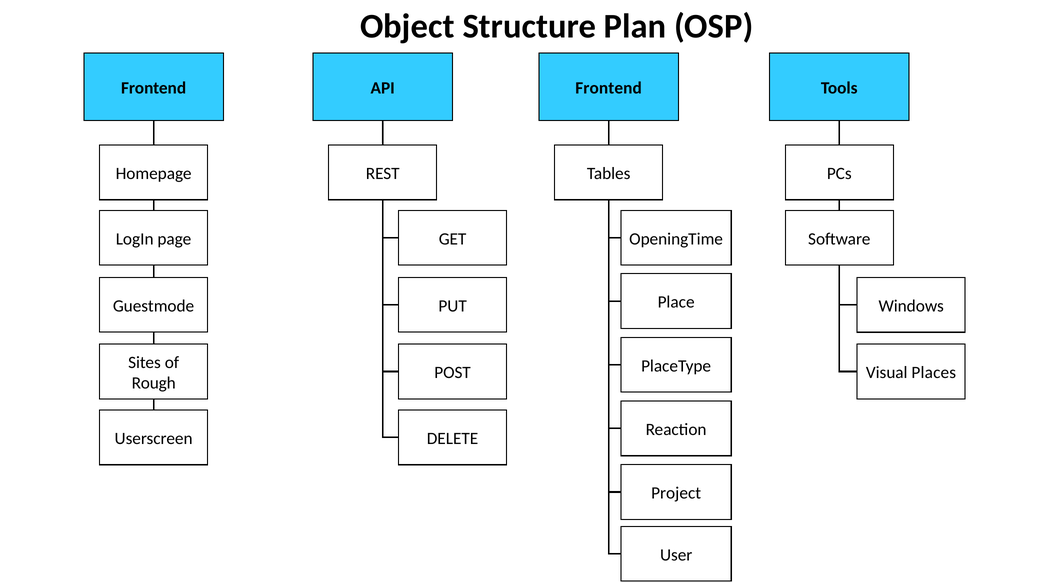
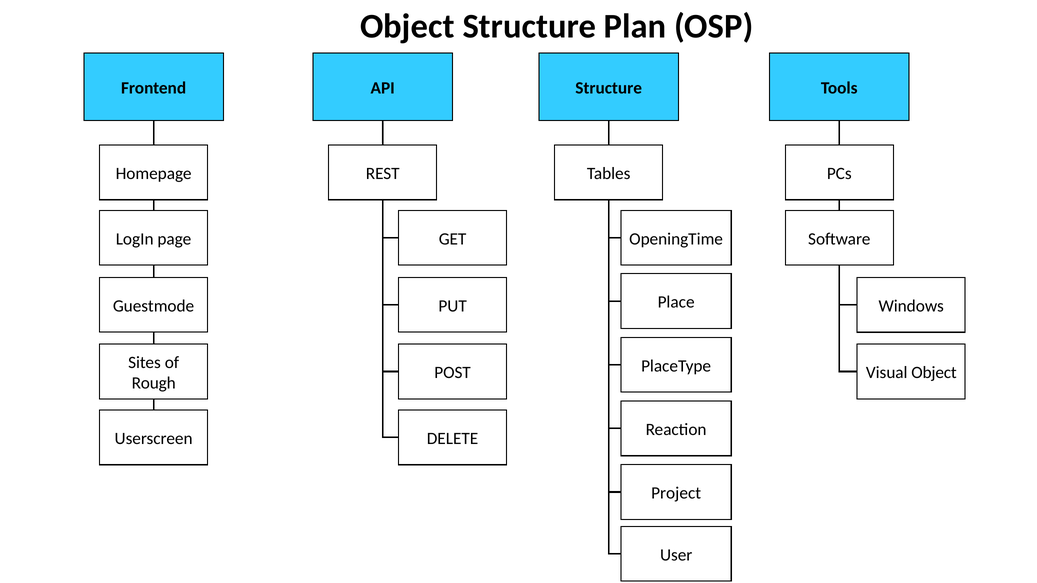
API Frontend: Frontend -> Structure
Visual Places: Places -> Object
